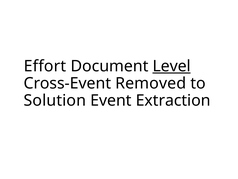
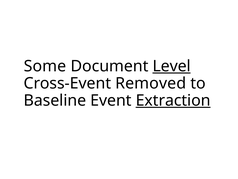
Effort: Effort -> Some
Solution: Solution -> Baseline
Extraction underline: none -> present
